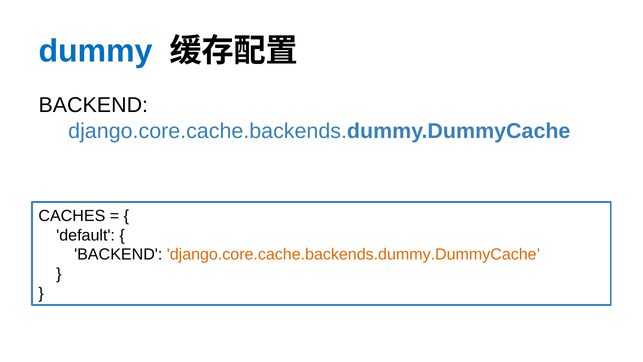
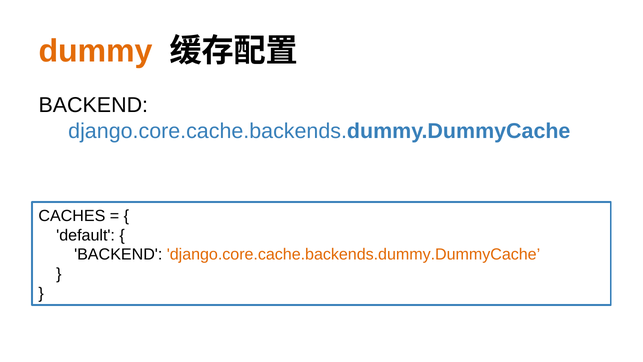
dummy colour: blue -> orange
